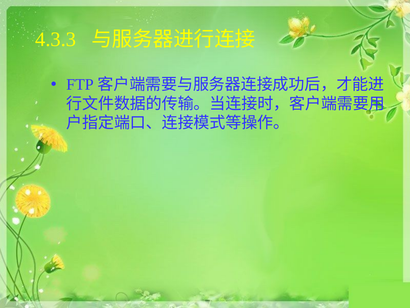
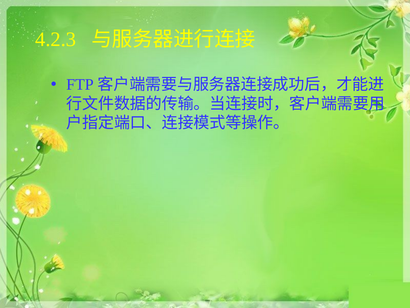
4.3.3: 4.3.3 -> 4.2.3
